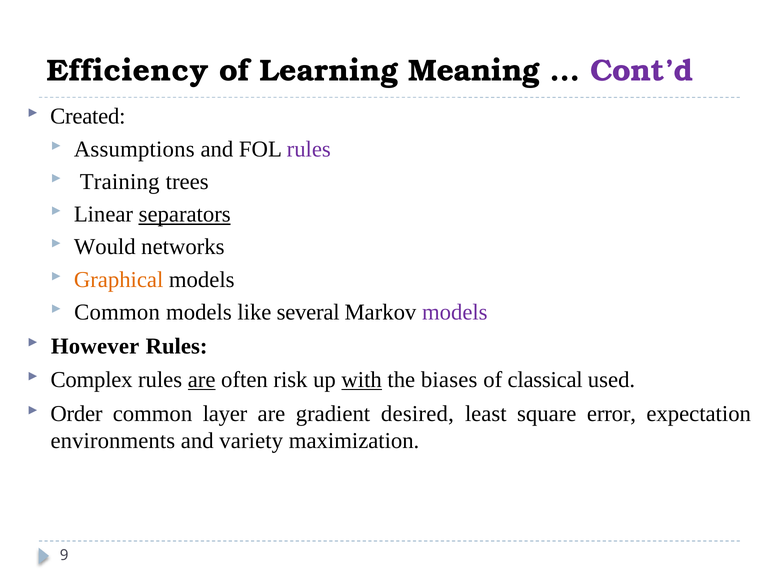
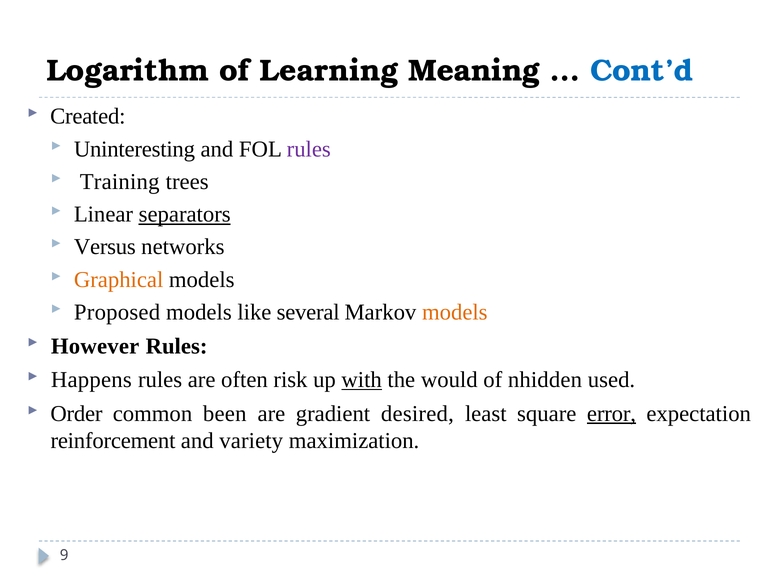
Efficiency: Efficiency -> Logarithm
Cont’d colour: purple -> blue
Assumptions: Assumptions -> Uninteresting
Would: Would -> Versus
Common at (117, 312): Common -> Proposed
models at (455, 312) colour: purple -> orange
Complex: Complex -> Happens
are at (202, 380) underline: present -> none
biases: biases -> would
classical: classical -> nhidden
layer: layer -> been
error underline: none -> present
environments: environments -> reinforcement
